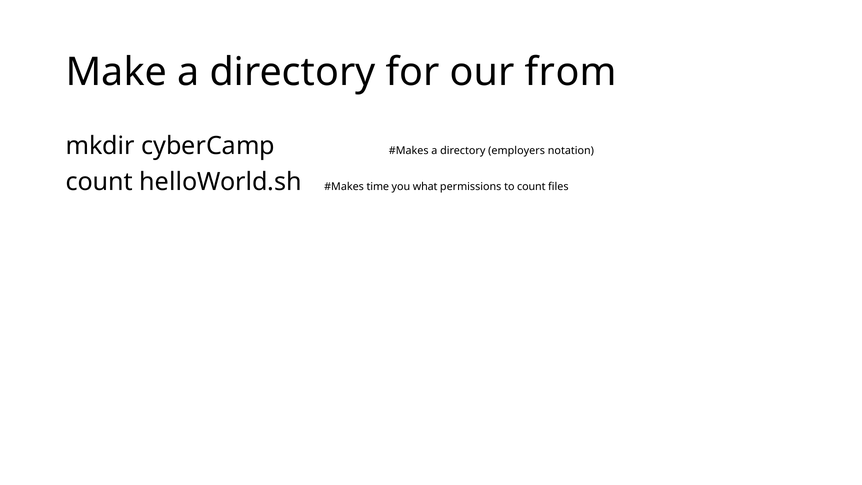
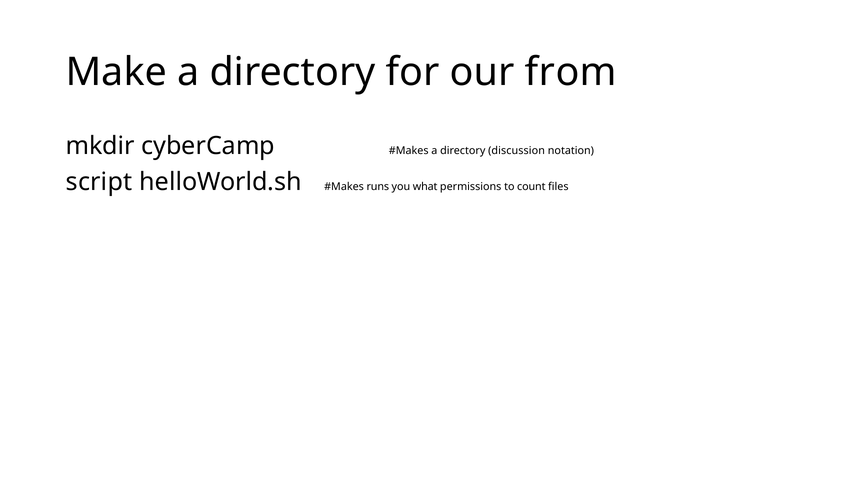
employers: employers -> discussion
count at (99, 182): count -> script
time: time -> runs
